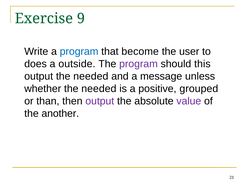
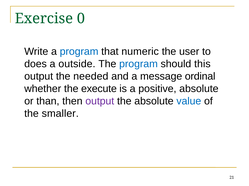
9: 9 -> 0
become: become -> numeric
program at (138, 64) colour: purple -> blue
unless: unless -> ordinal
whether the needed: needed -> execute
positive grouped: grouped -> absolute
value colour: purple -> blue
another: another -> smaller
